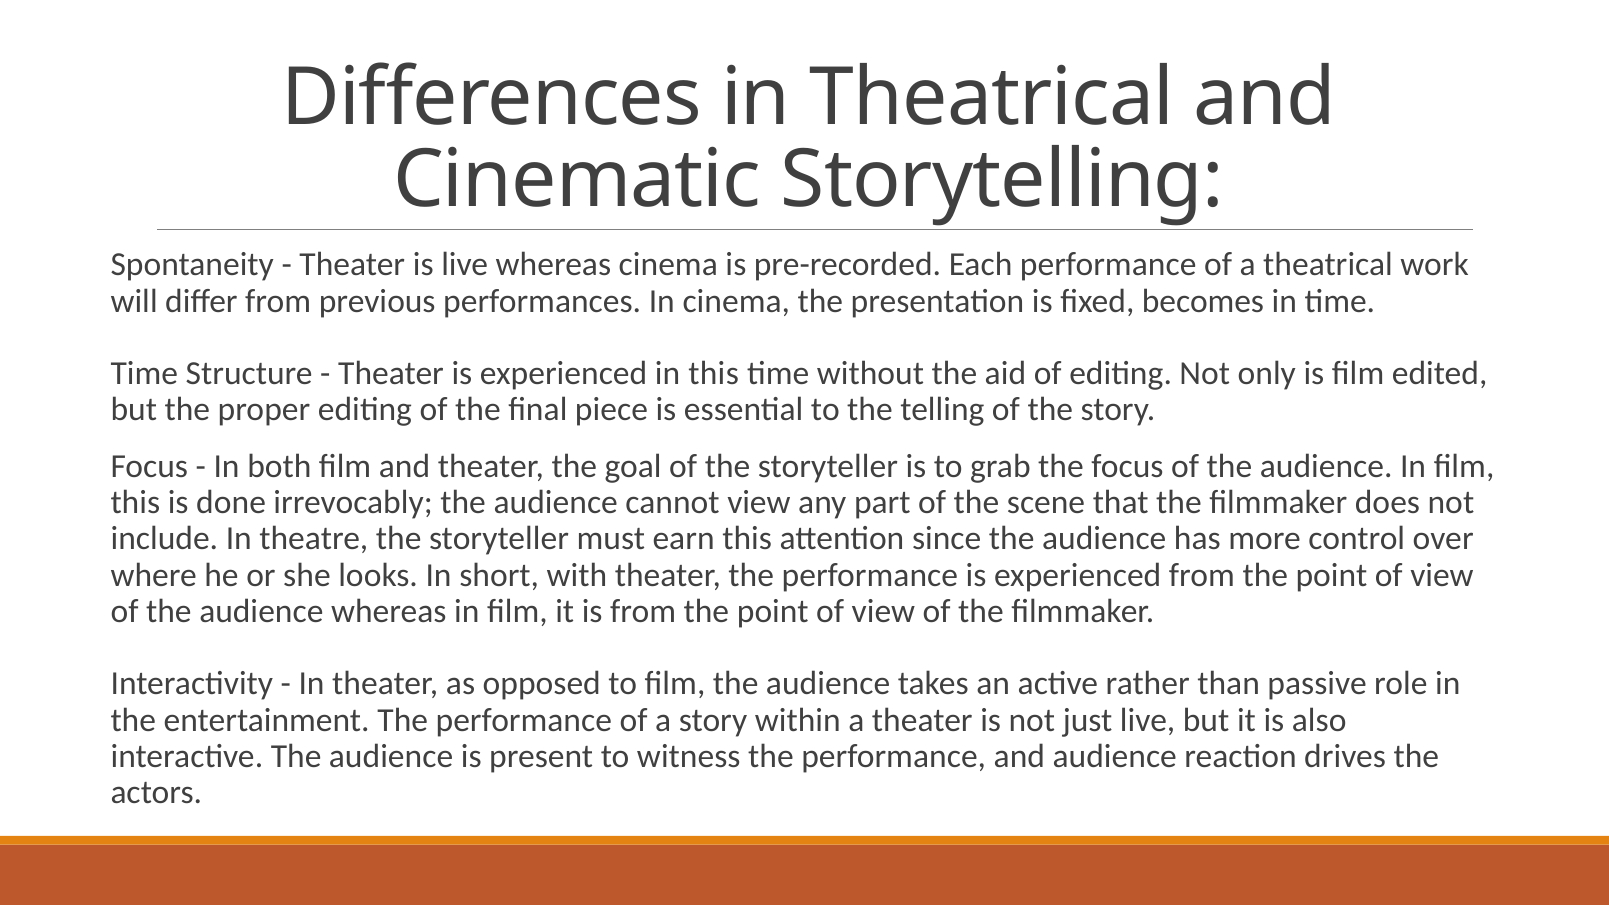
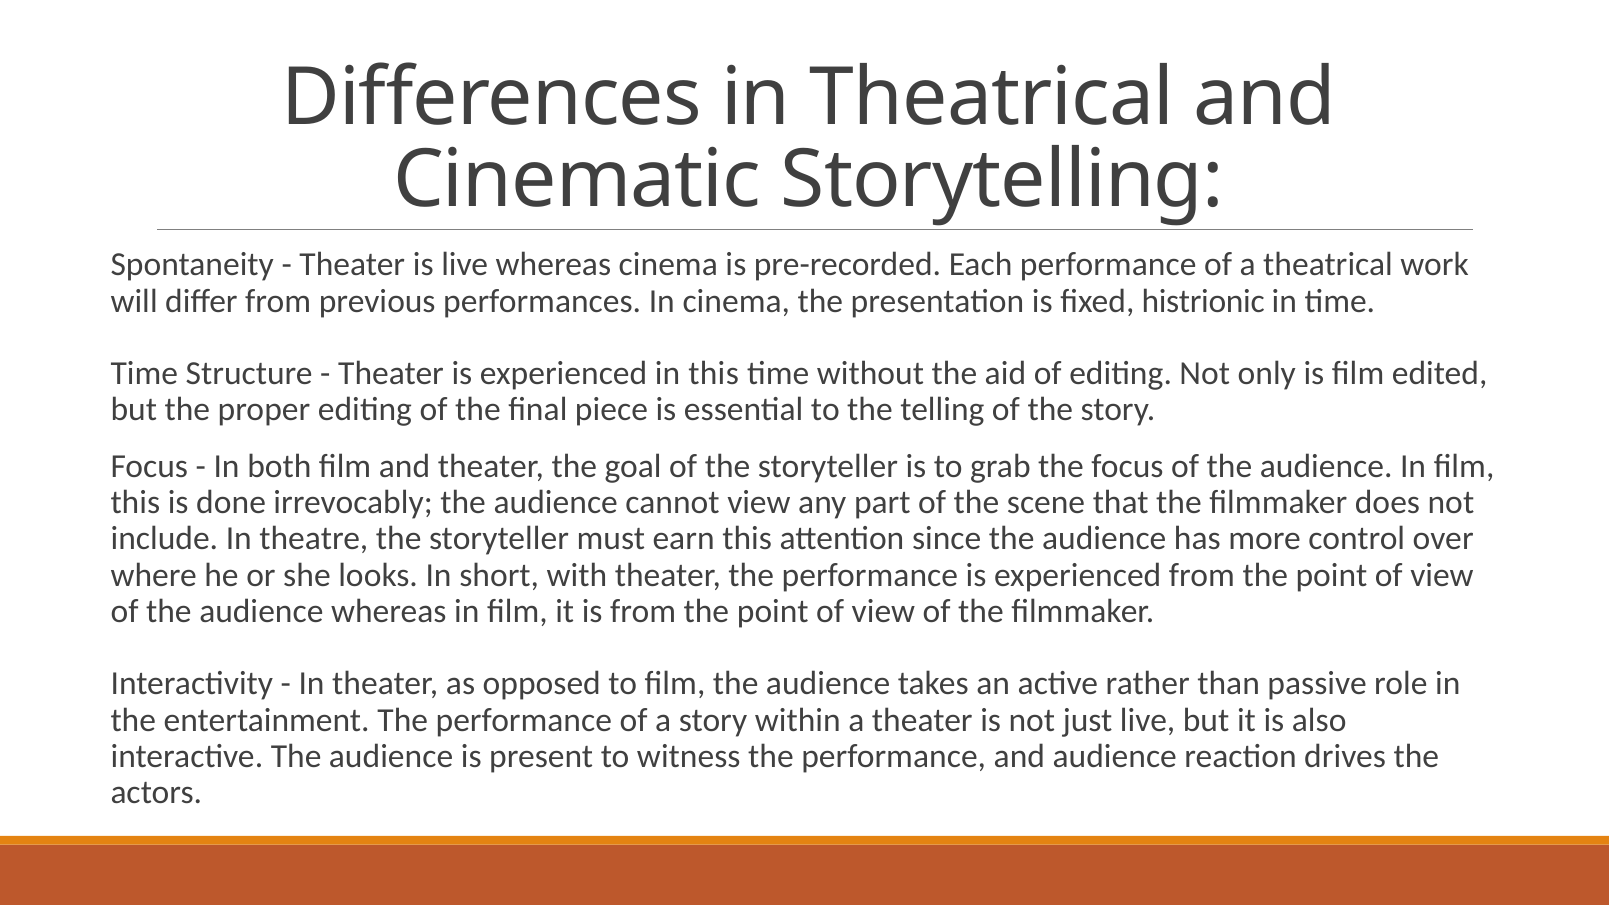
becomes: becomes -> histrionic
